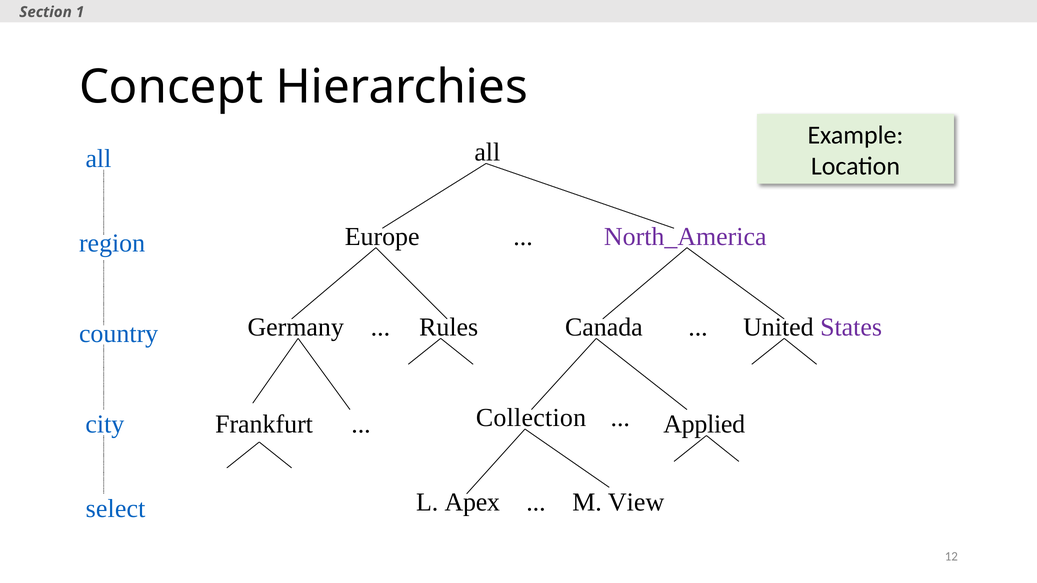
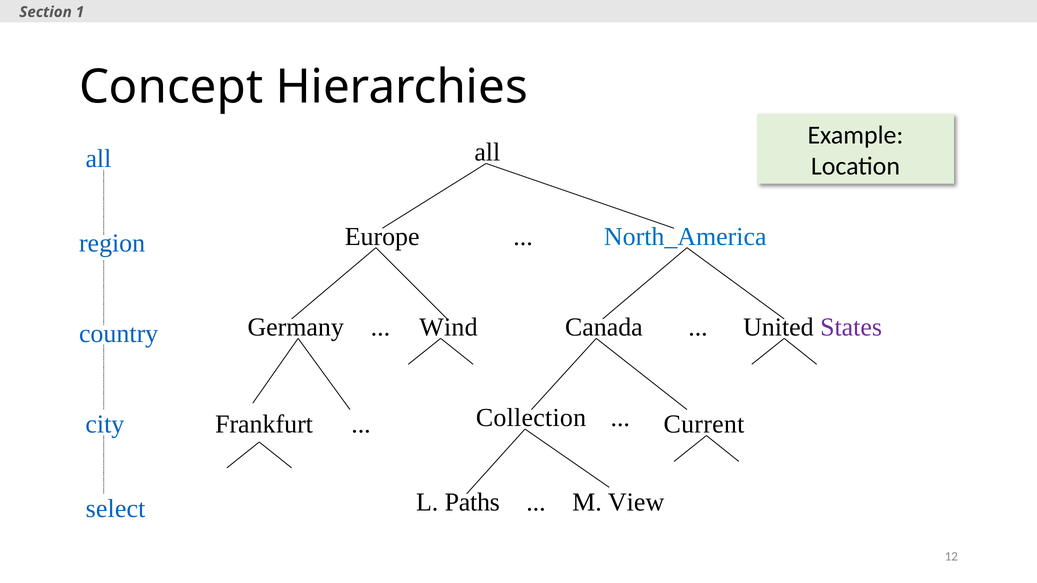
North_America colour: purple -> blue
Rules: Rules -> Wind
Applied: Applied -> Current
Apex: Apex -> Paths
